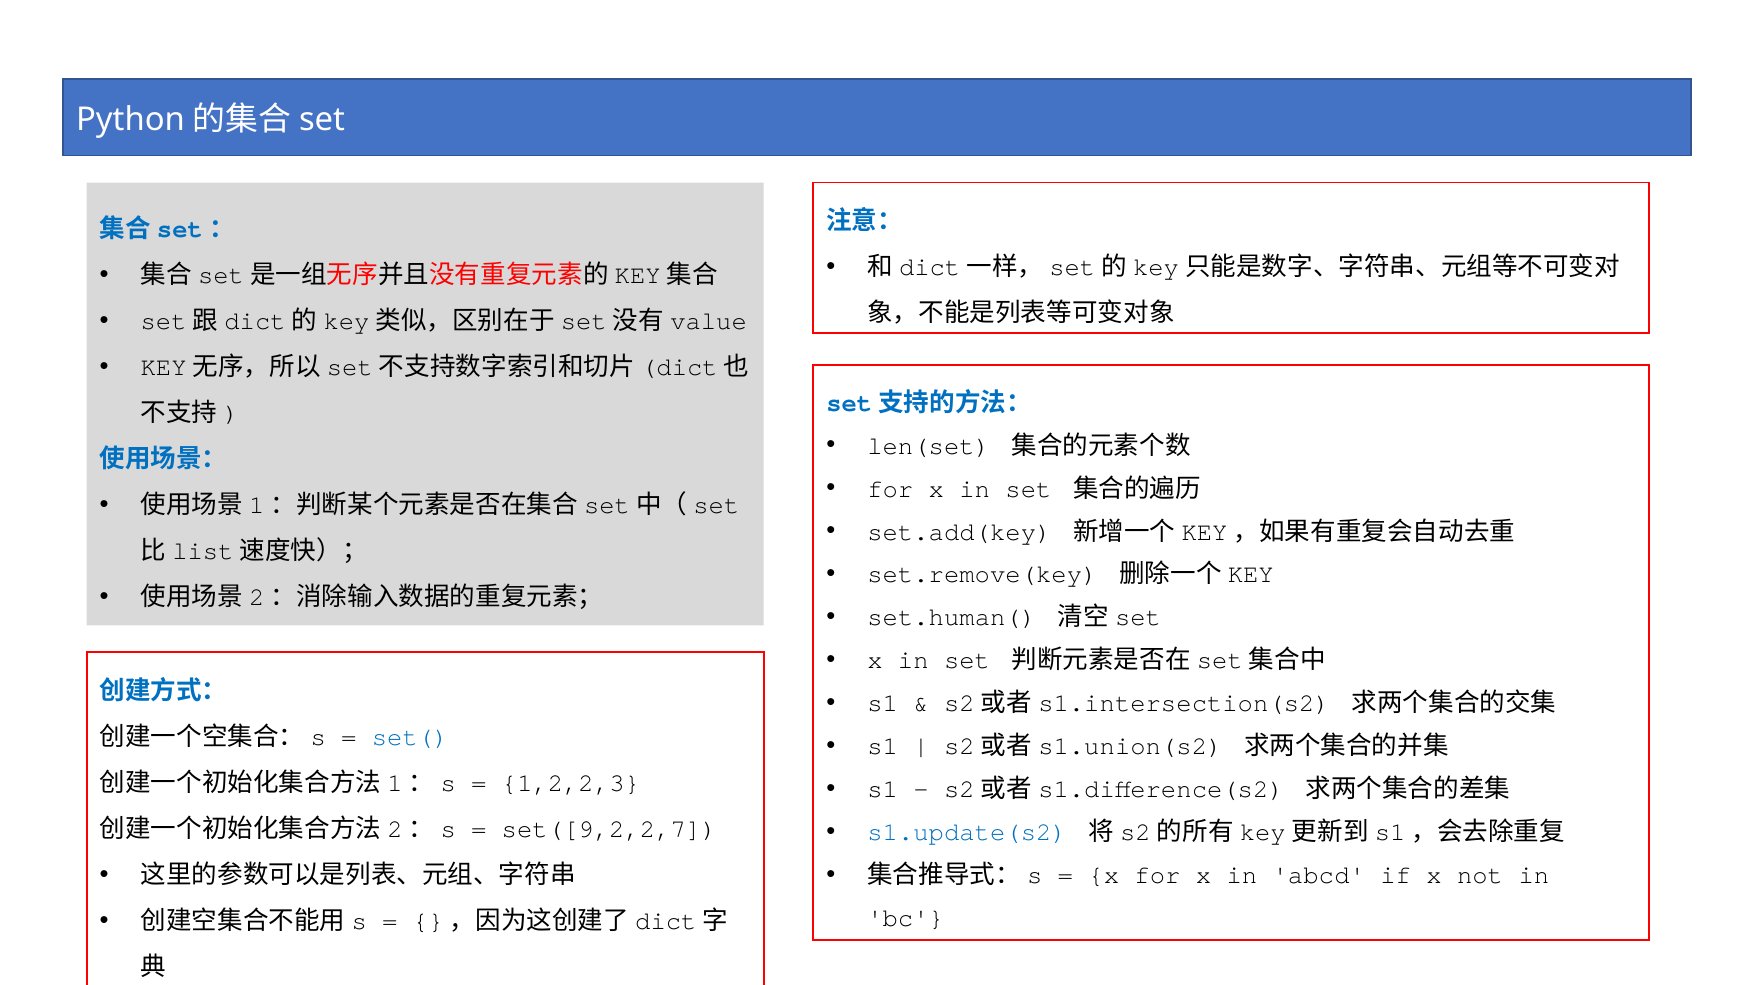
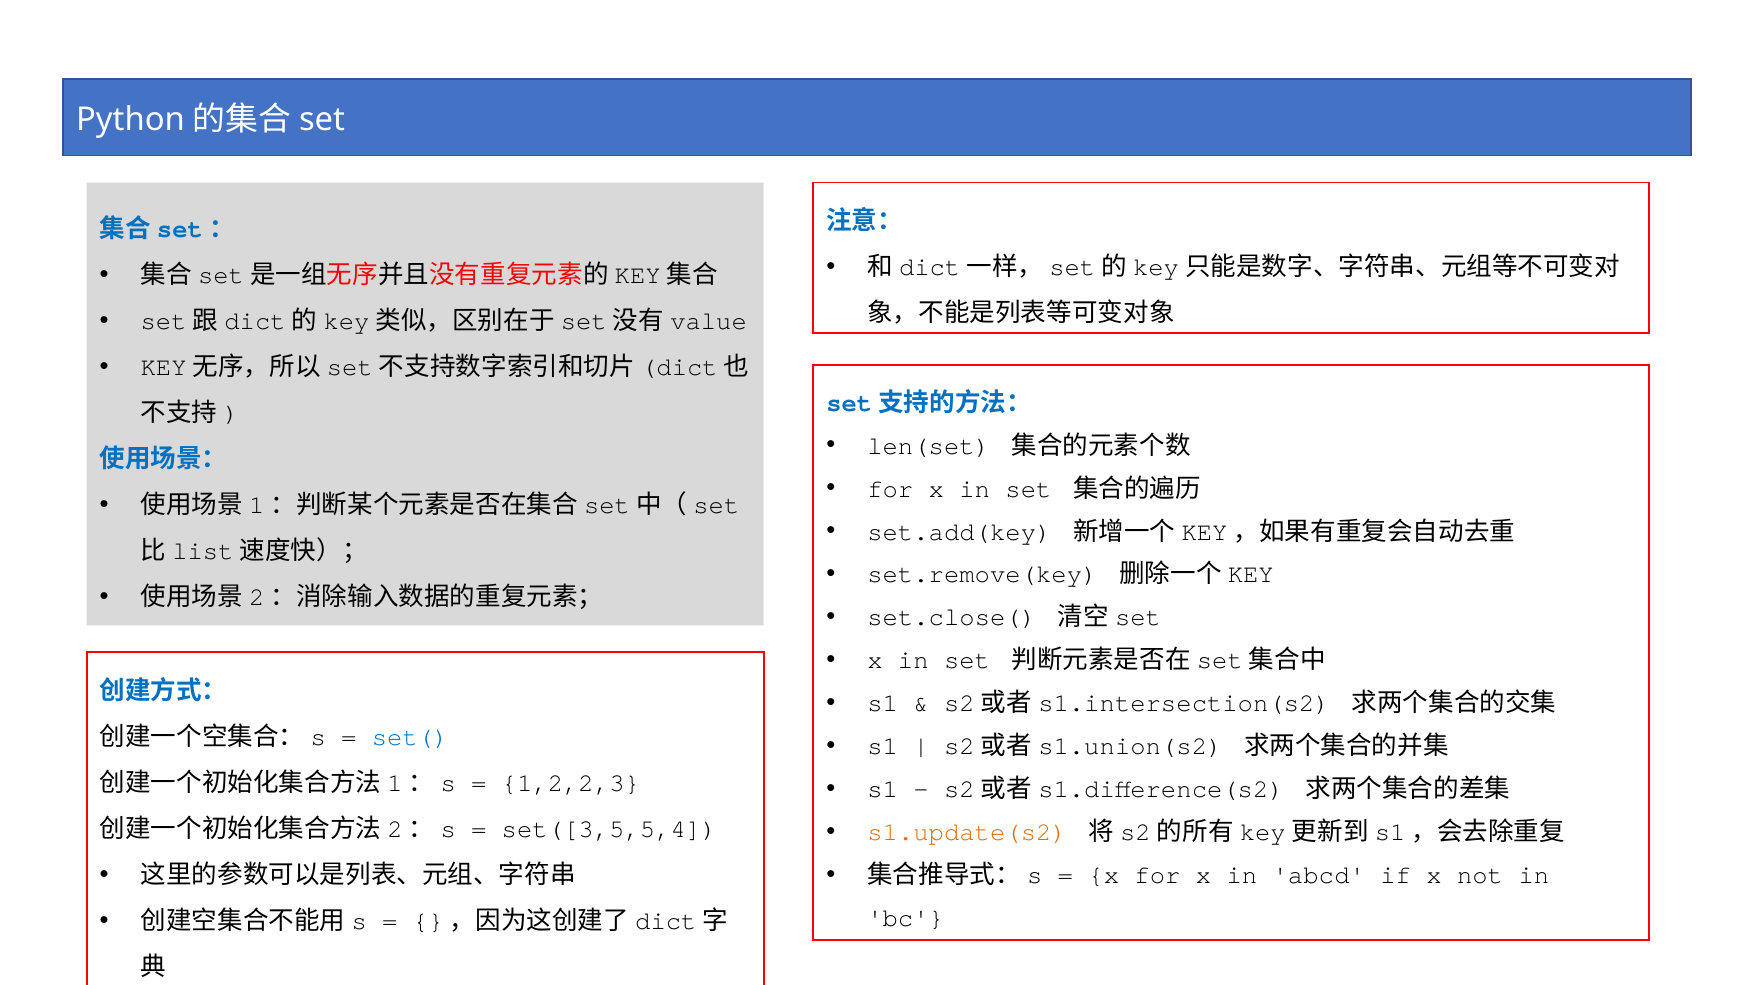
set.human(: set.human( -> set.close(
set([9,2,2,7: set([9,2,2,7 -> set([3,5,5,4
s1.update(s2 colour: blue -> orange
